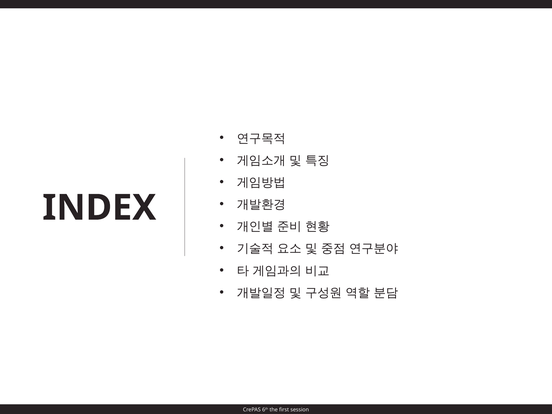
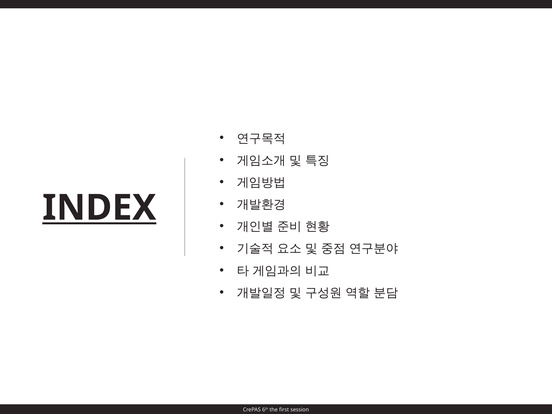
INDEX underline: none -> present
